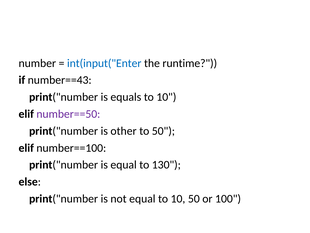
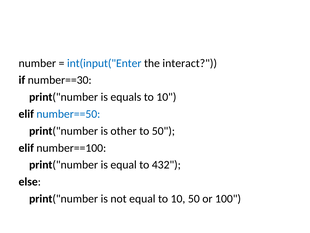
runtime: runtime -> interact
number==43: number==43 -> number==30
number==50 colour: purple -> blue
130: 130 -> 432
